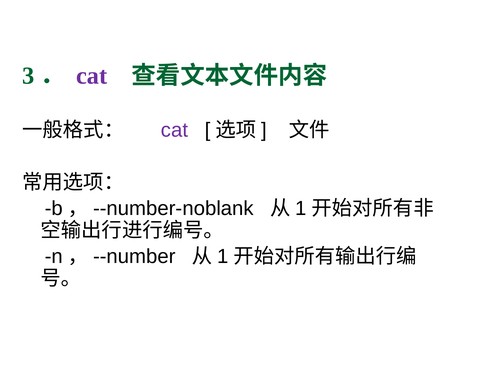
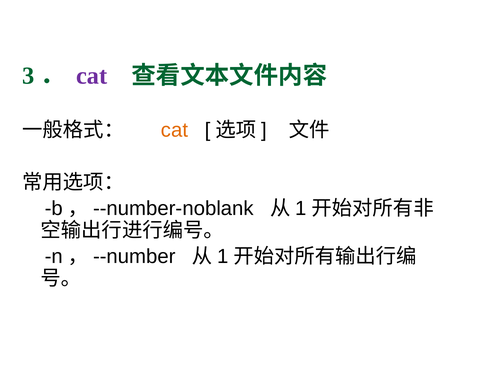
cat at (174, 130) colour: purple -> orange
